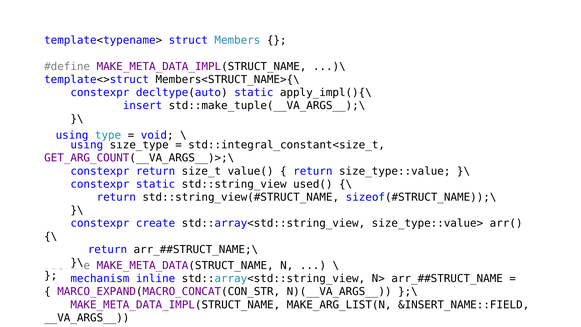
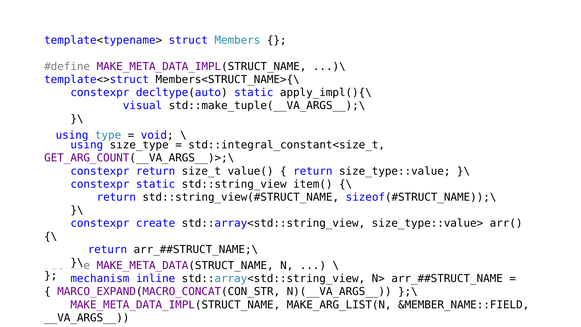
insert: insert -> visual
used(: used( -> item(
&INSERT_NAME::FIELD: &INSERT_NAME::FIELD -> &MEMBER_NAME::FIELD
